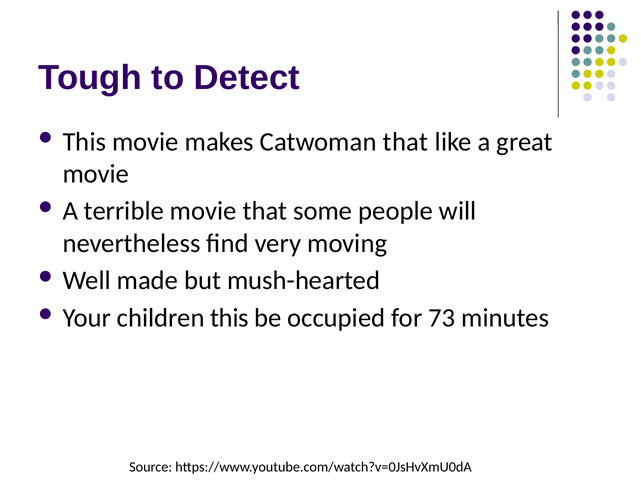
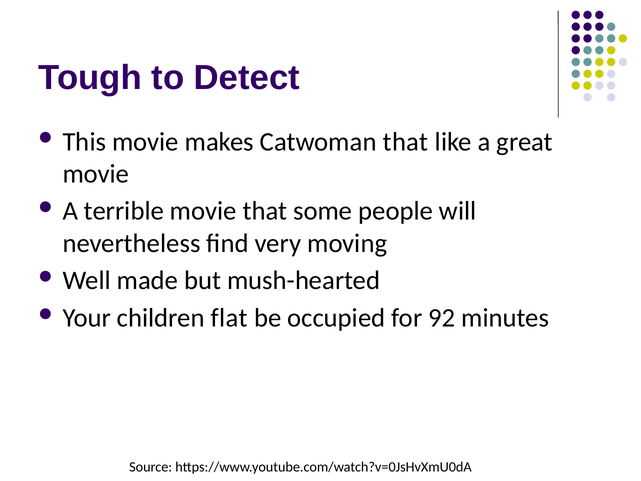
children this: this -> flat
73: 73 -> 92
